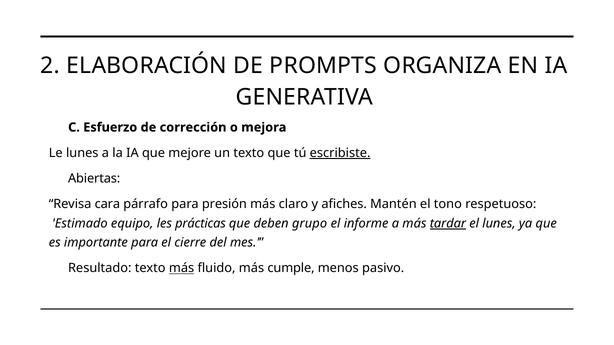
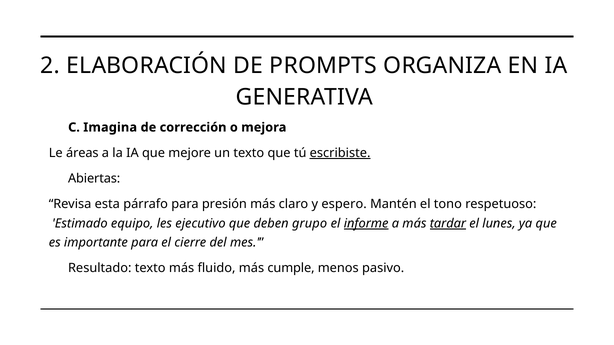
Esfuerzo: Esfuerzo -> Imagina
Le lunes: lunes -> áreas
cara: cara -> esta
afiches: afiches -> espero
prácticas: prácticas -> ejecutivo
informe underline: none -> present
más at (182, 269) underline: present -> none
